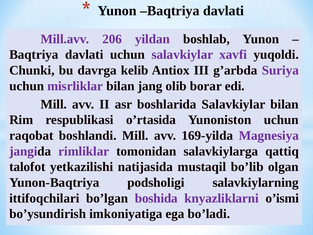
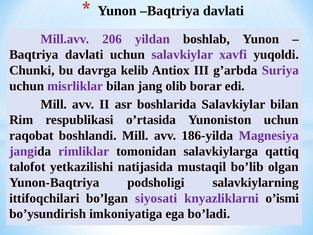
169-yilda: 169-yilda -> 186-yilda
boshida: boshida -> siyosati
